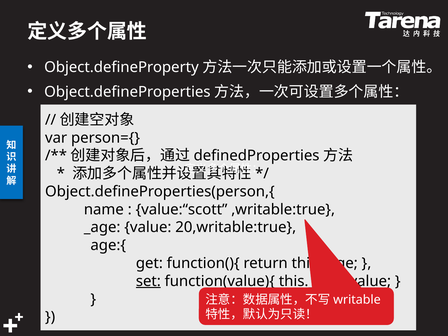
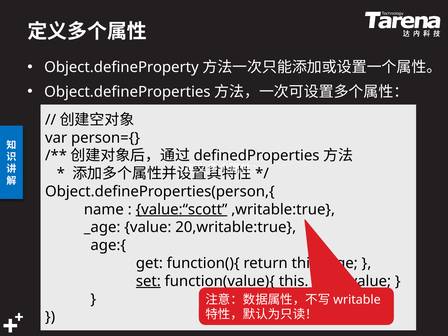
value:“scott underline: none -> present
